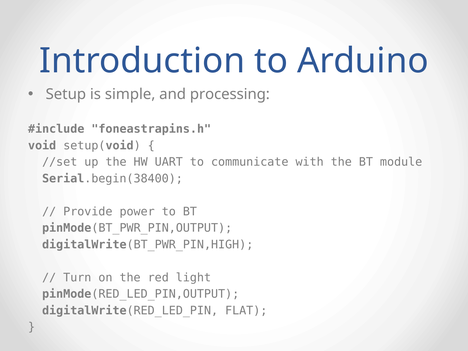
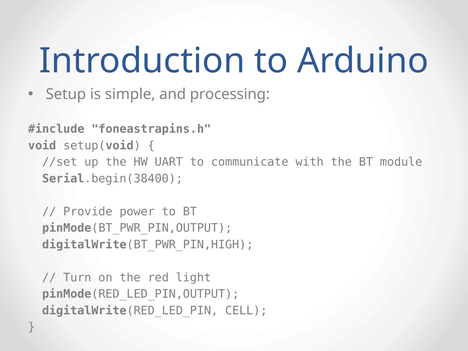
FLAT: FLAT -> CELL
